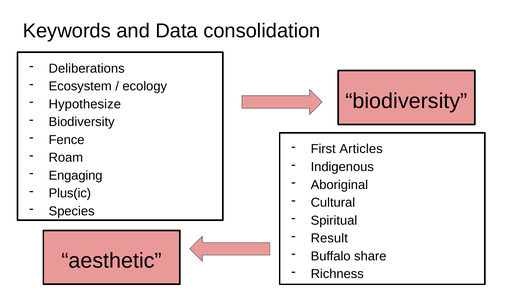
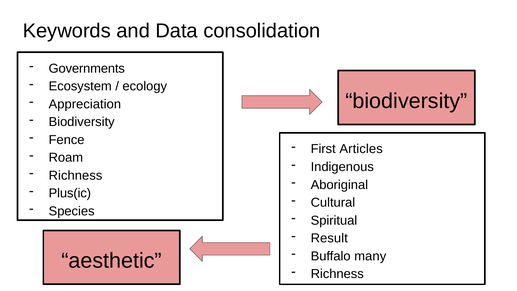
Deliberations: Deliberations -> Governments
Hypothesize: Hypothesize -> Appreciation
Engaging at (76, 175): Engaging -> Richness
share: share -> many
